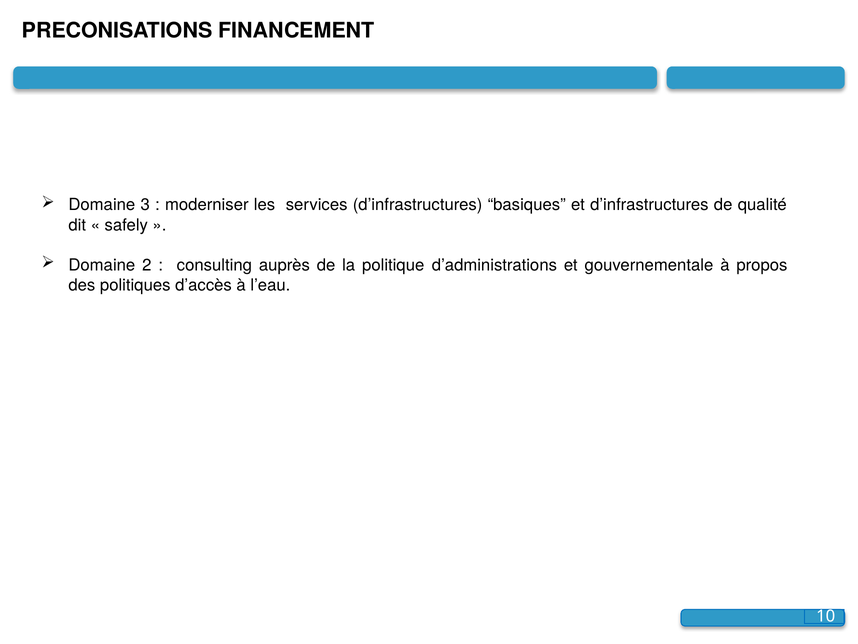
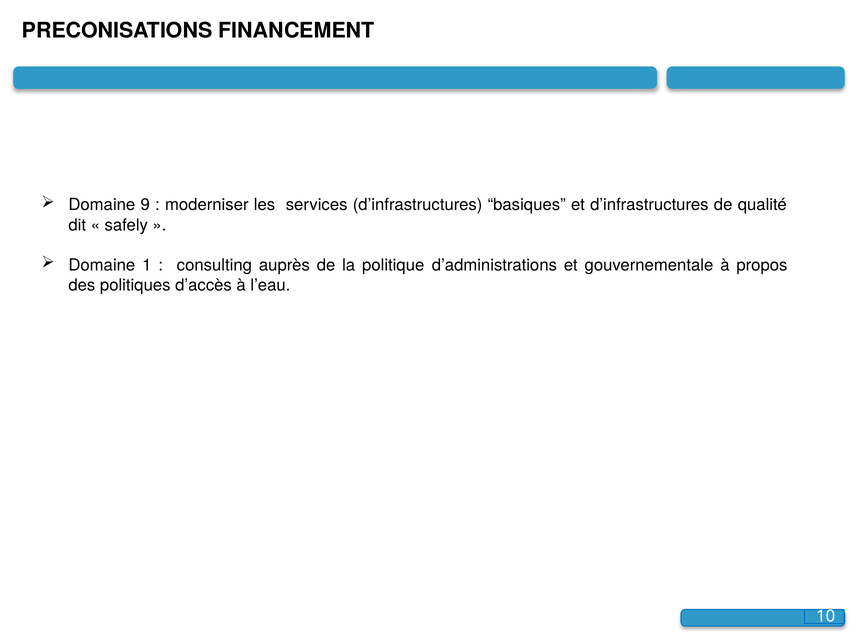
3: 3 -> 9
2: 2 -> 1
